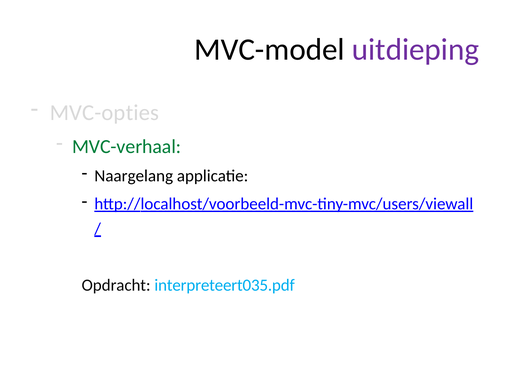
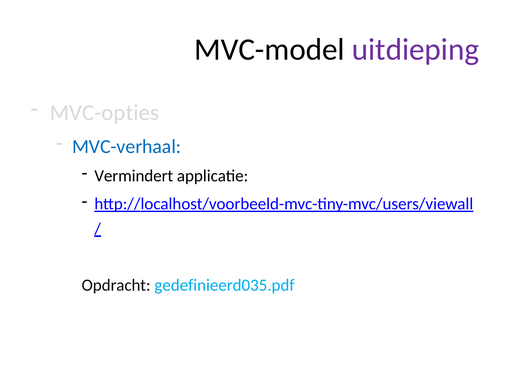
MVC-verhaal colour: green -> blue
Naargelang: Naargelang -> Vermindert
interpreteert035.pdf: interpreteert035.pdf -> gedefinieerd035.pdf
